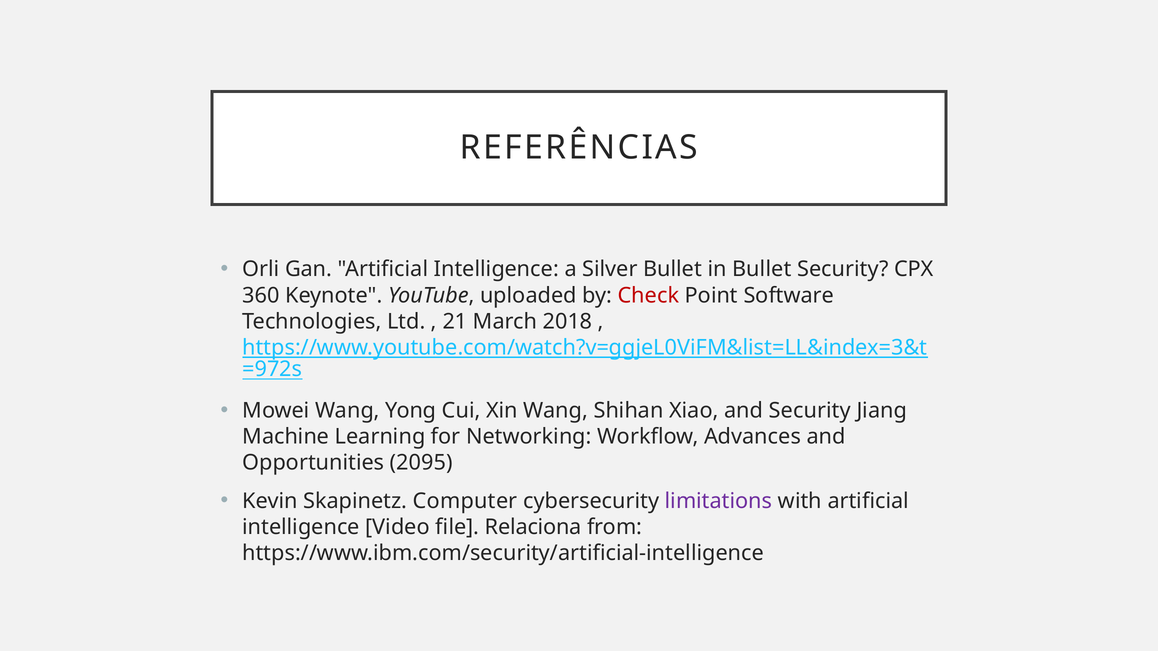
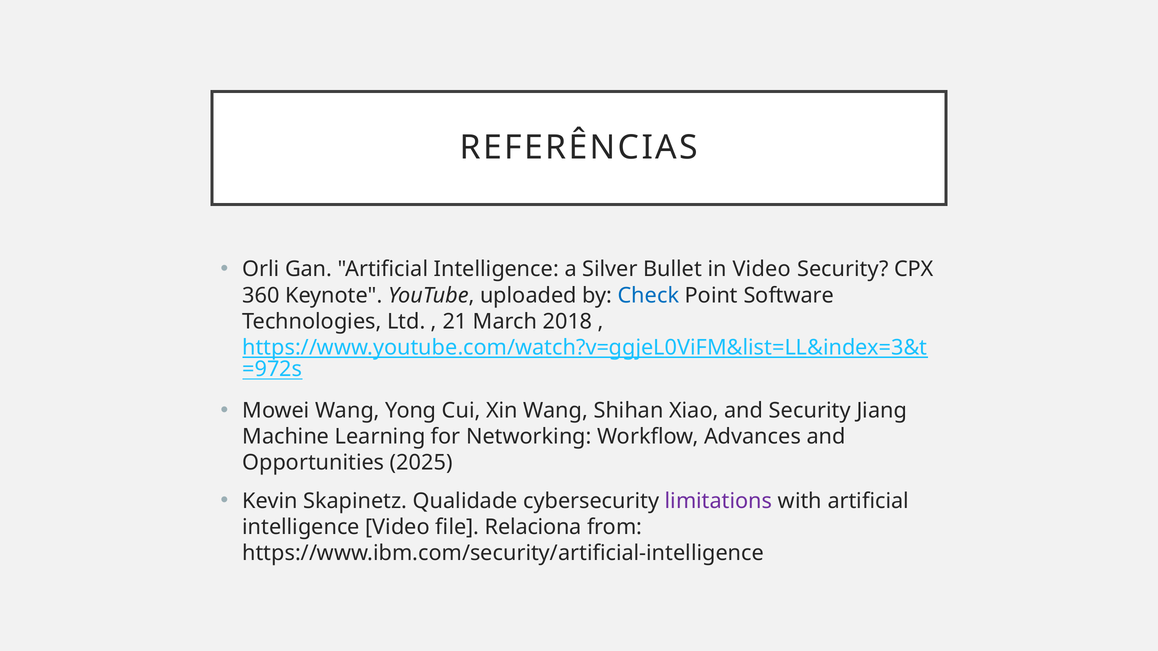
in Bullet: Bullet -> Video
Check colour: red -> blue
2095: 2095 -> 2025
Computer: Computer -> Qualidade
